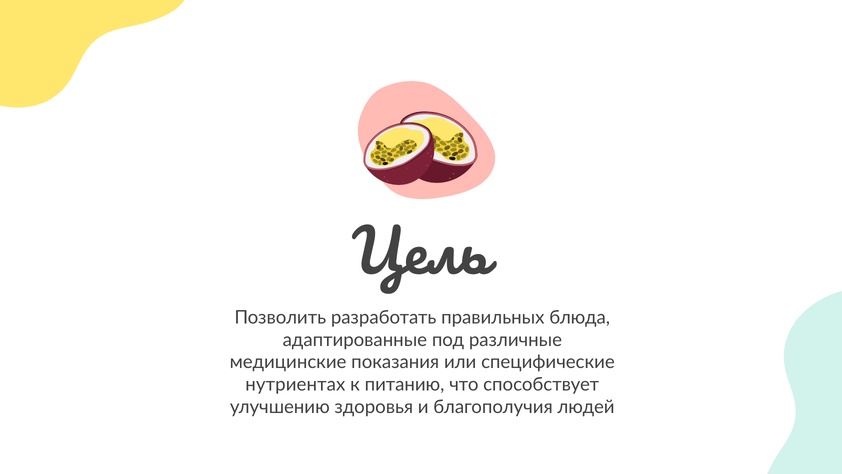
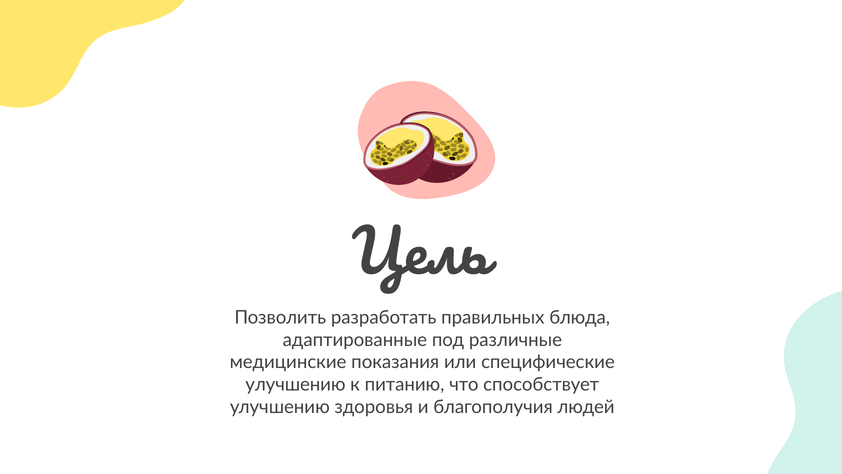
нутриентах at (295, 384): нутриентах -> улучшению
